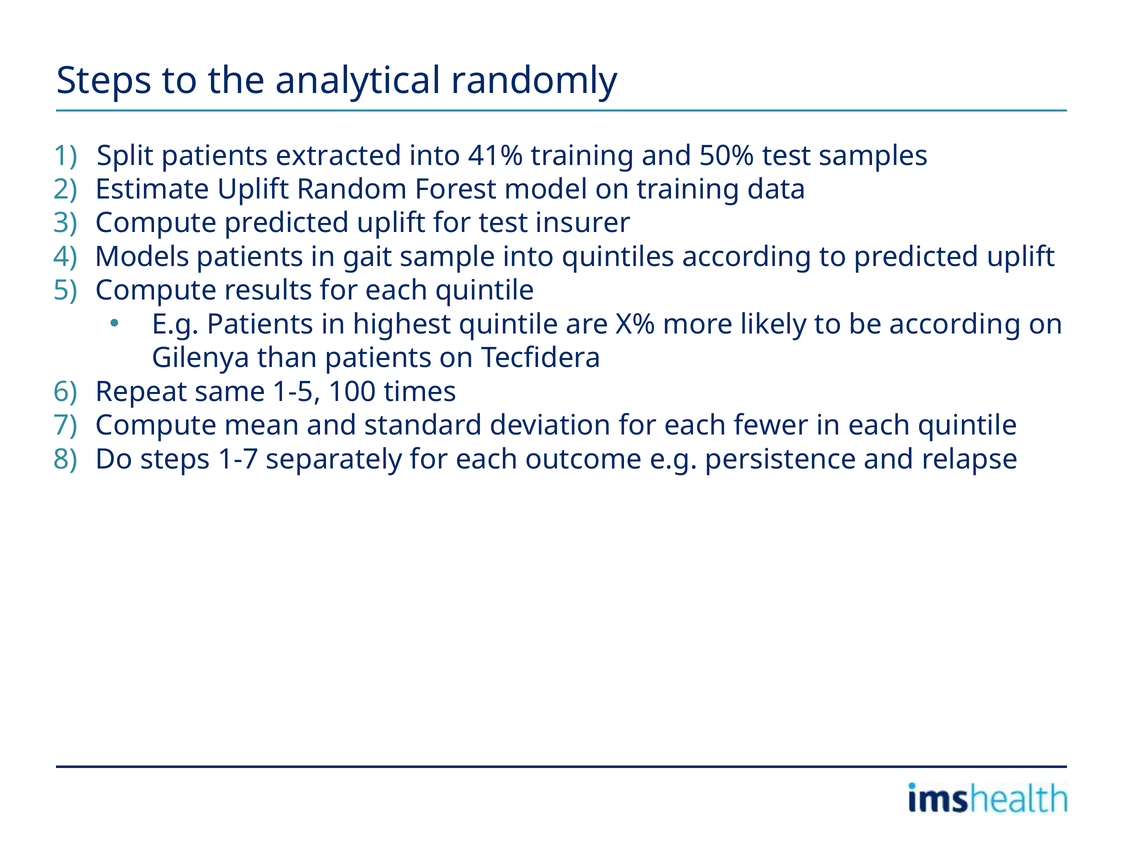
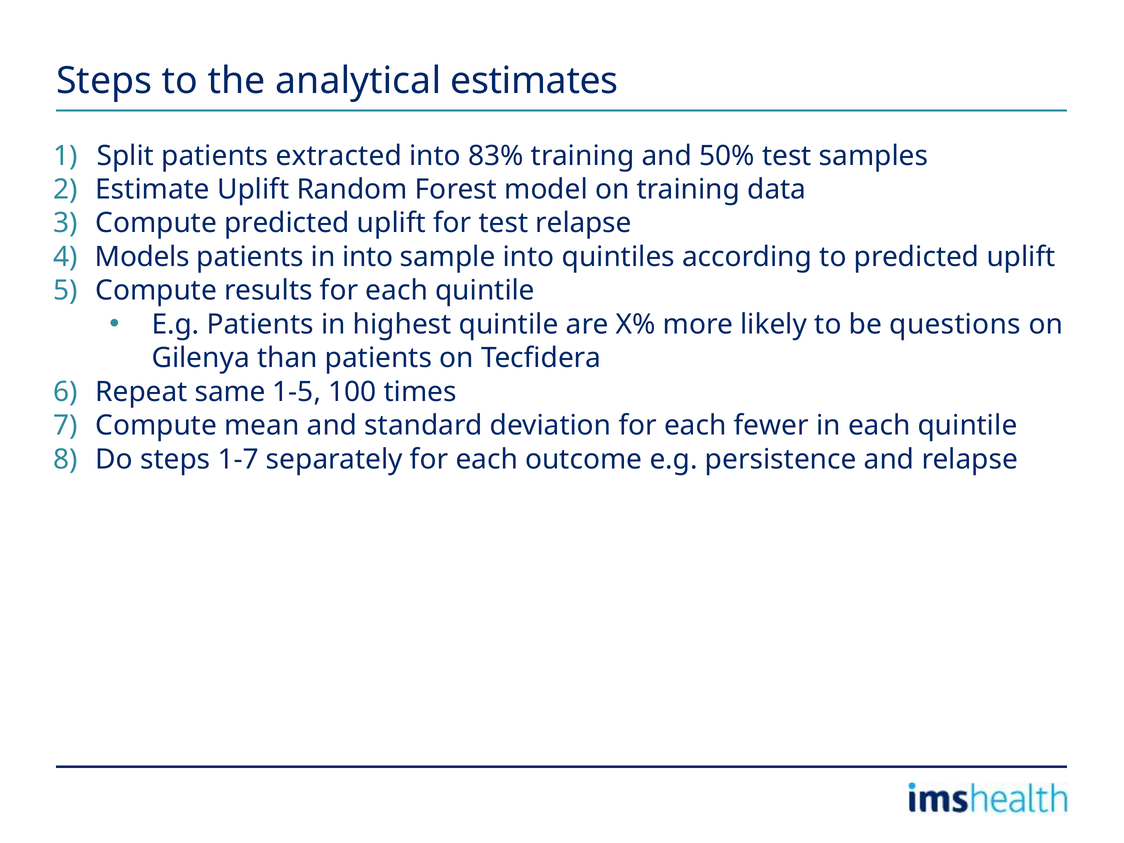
randomly: randomly -> estimates
41%: 41% -> 83%
test insurer: insurer -> relapse
in gait: gait -> into
be according: according -> questions
